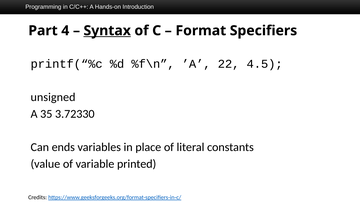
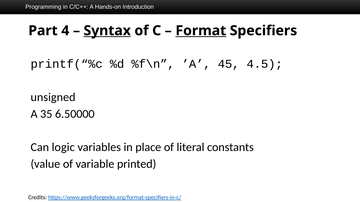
Format underline: none -> present
22: 22 -> 45
3.72330: 3.72330 -> 6.50000
ends: ends -> logic
